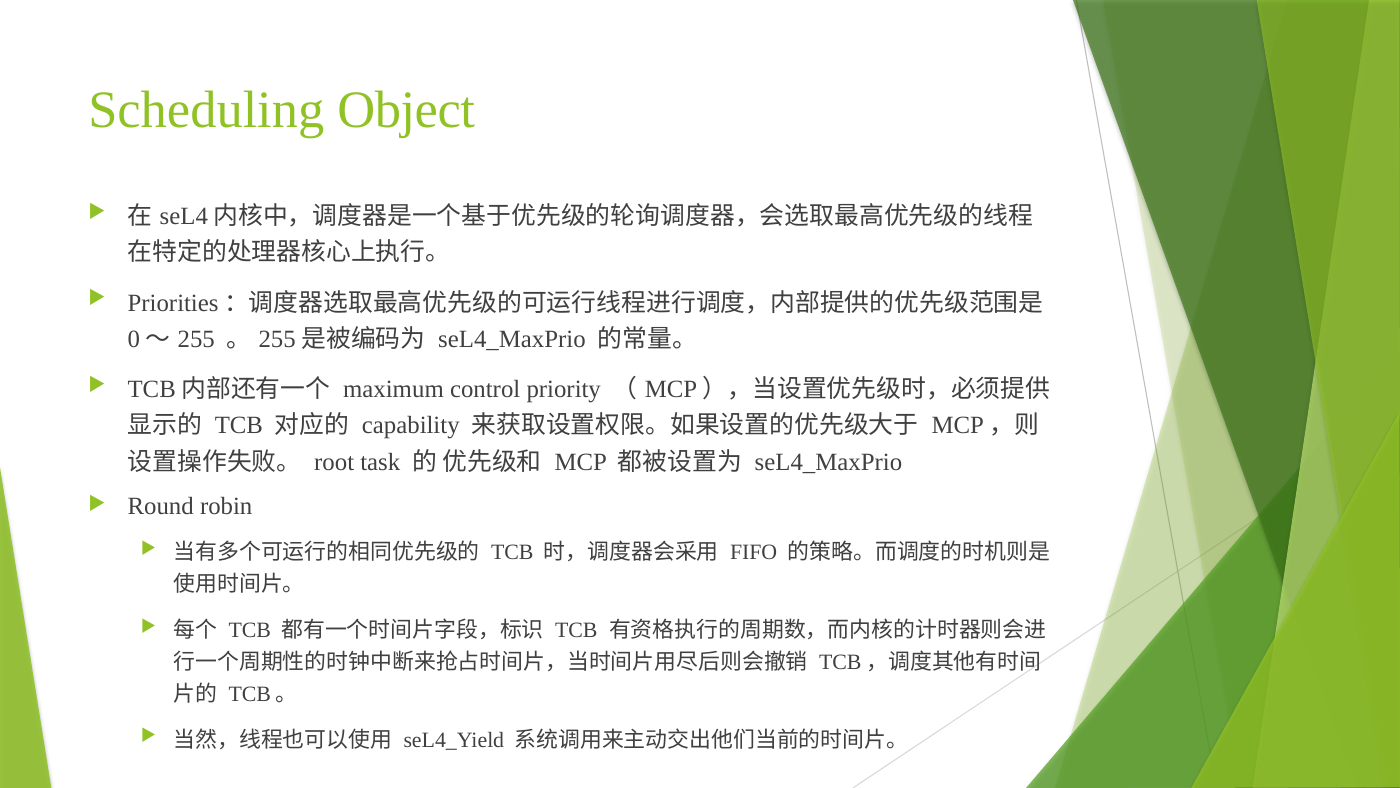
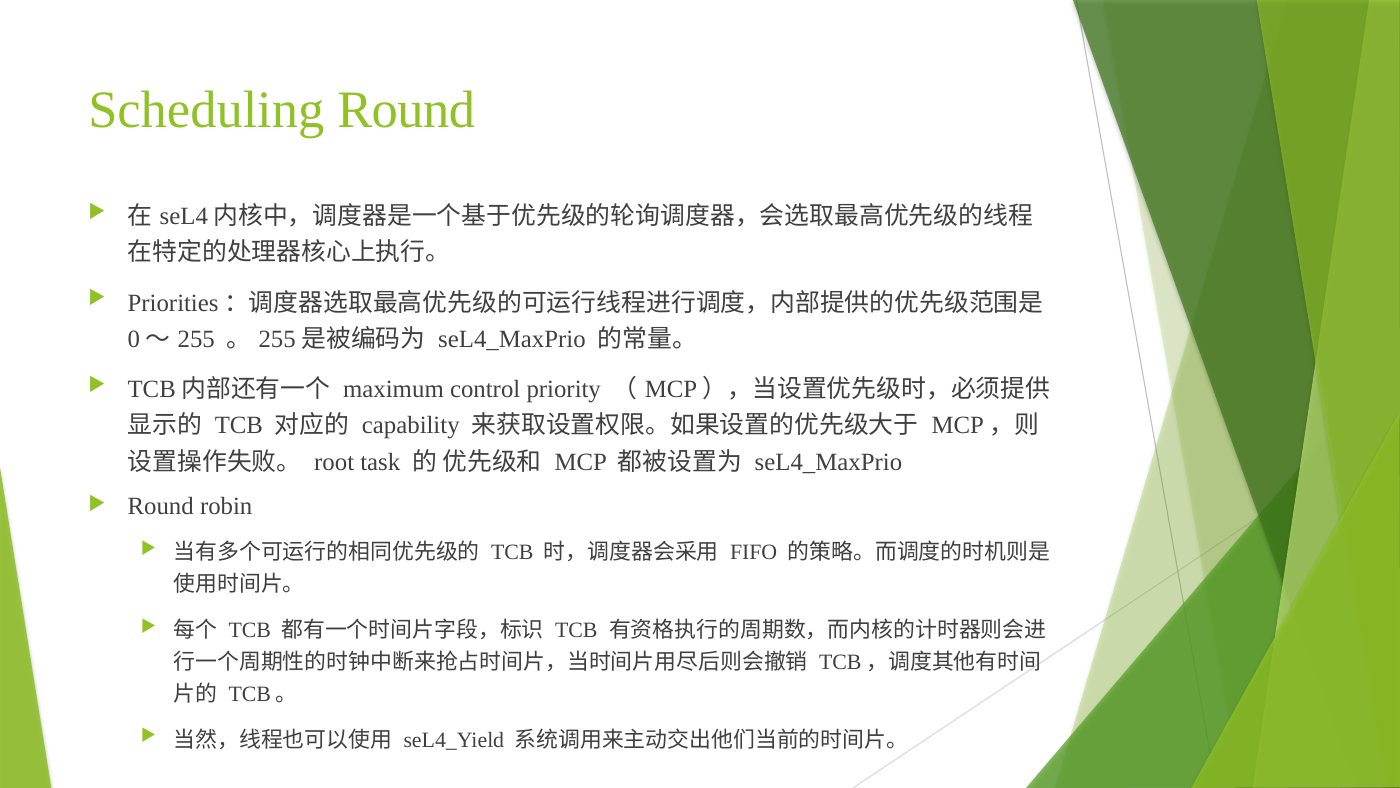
Scheduling Object: Object -> Round
